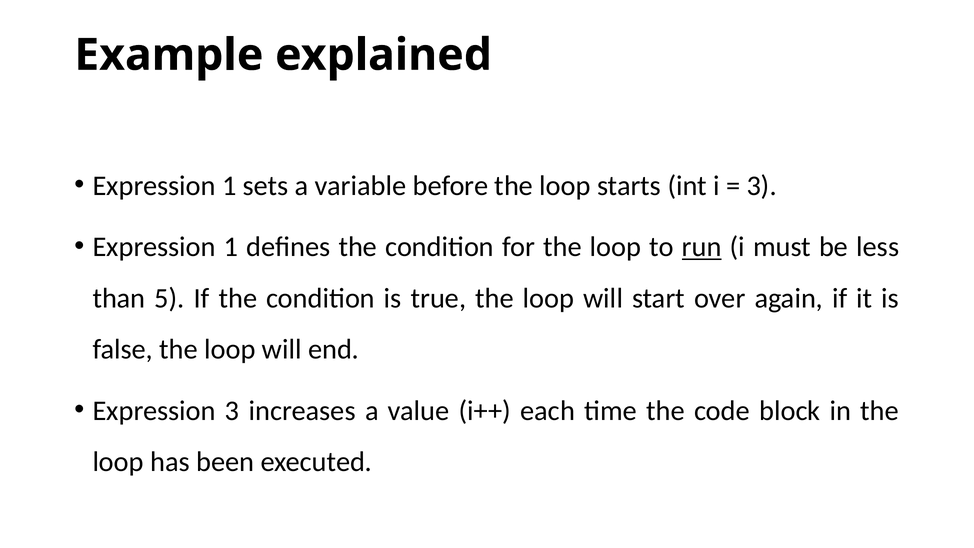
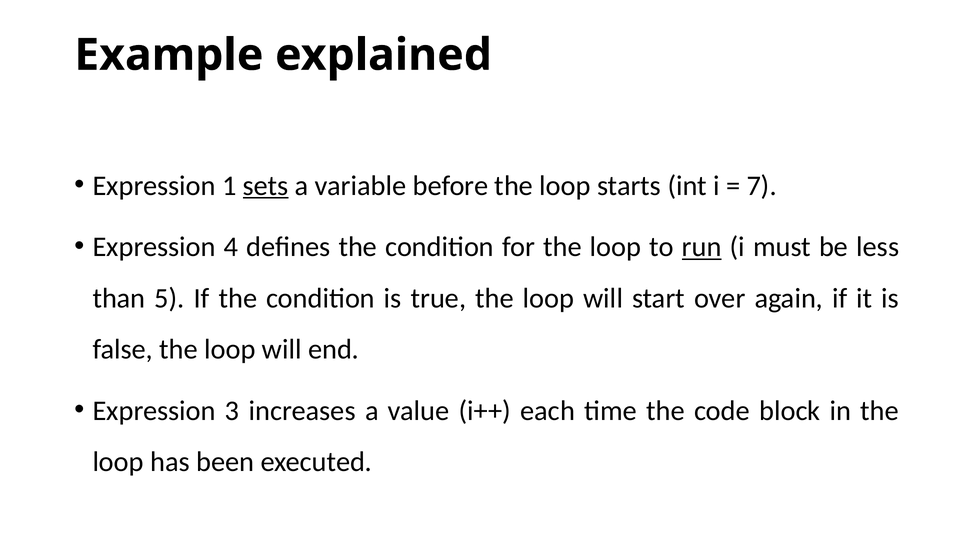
sets underline: none -> present
3 at (762, 186): 3 -> 7
1 at (231, 247): 1 -> 4
